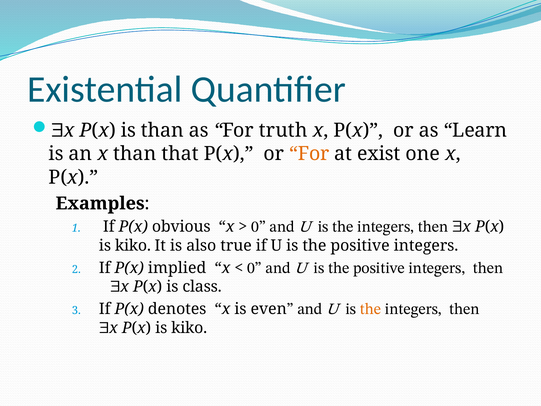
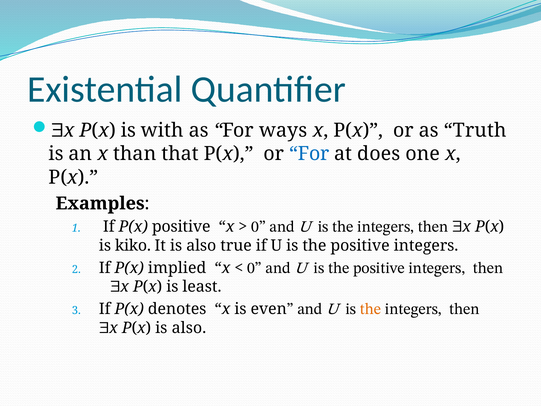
is than: than -> with
truth: truth -> ways
Learn: Learn -> Truth
For at (309, 154) colour: orange -> blue
exist: exist -> does
P(x obvious: obvious -> positive
class: class -> least
kiko at (189, 328): kiko -> also
